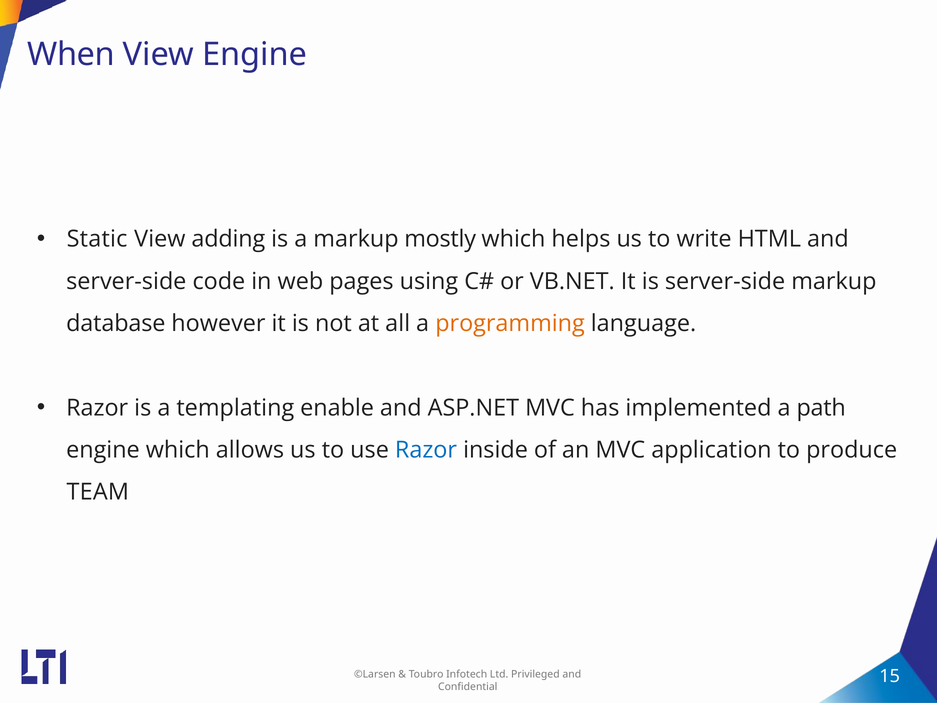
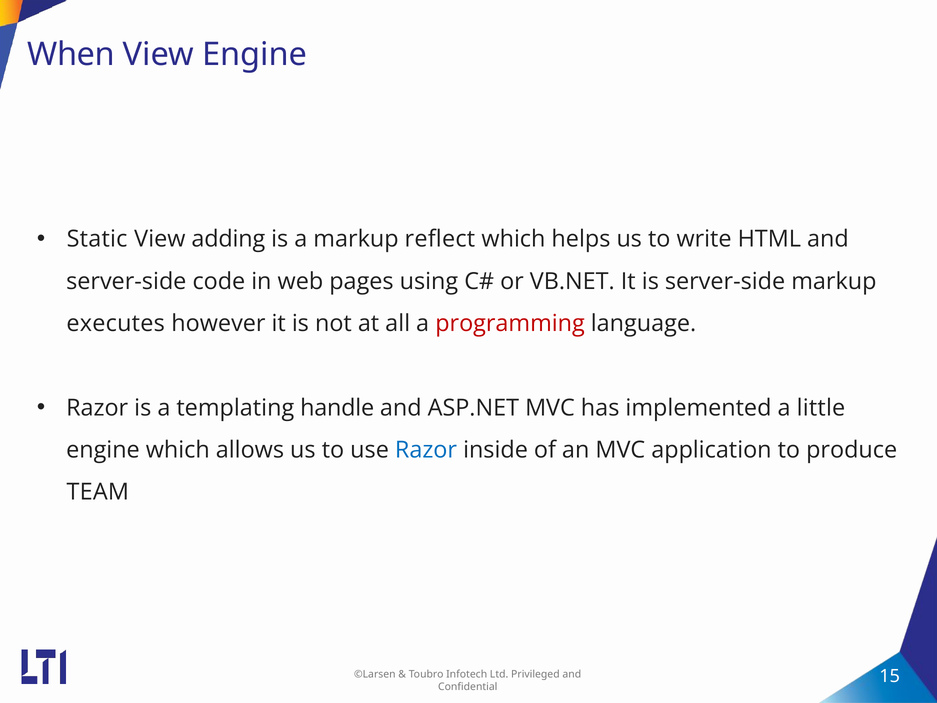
mostly: mostly -> reflect
database: database -> executes
programming colour: orange -> red
enable: enable -> handle
path: path -> little
